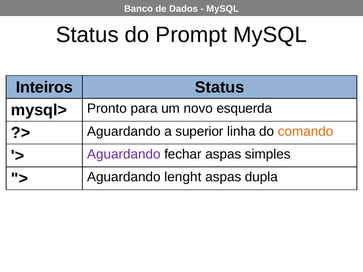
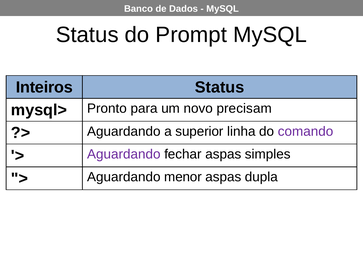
esquerda: esquerda -> precisam
comando colour: orange -> purple
lenght: lenght -> menor
